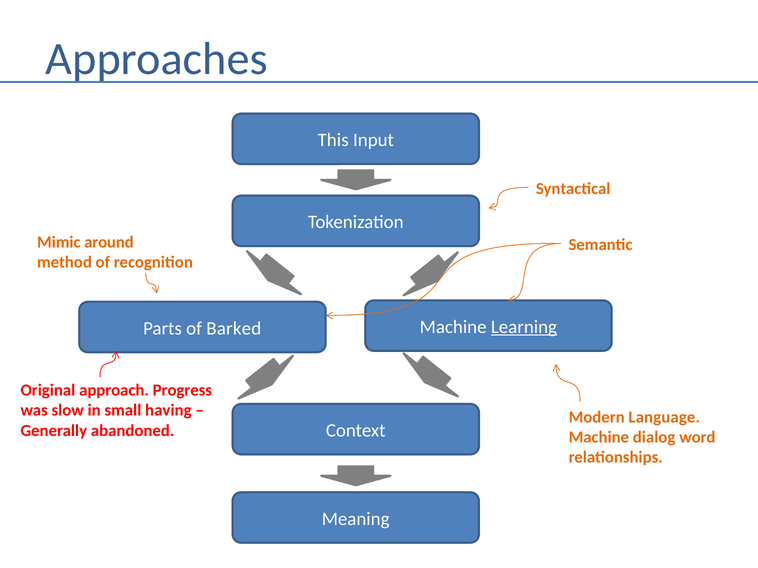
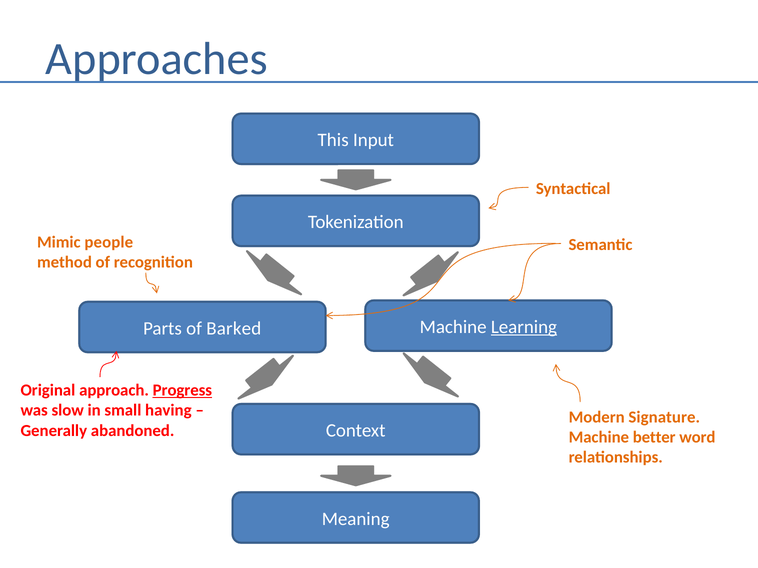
around: around -> people
Progress underline: none -> present
Language: Language -> Signature
dialog: dialog -> better
